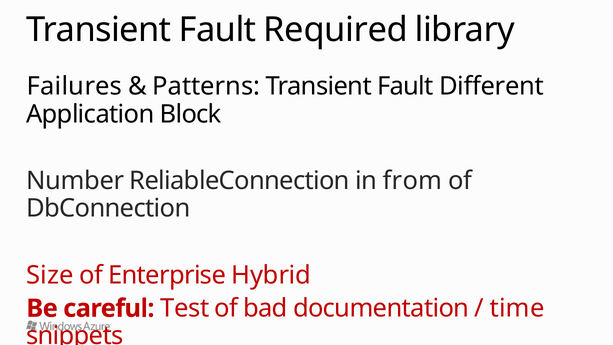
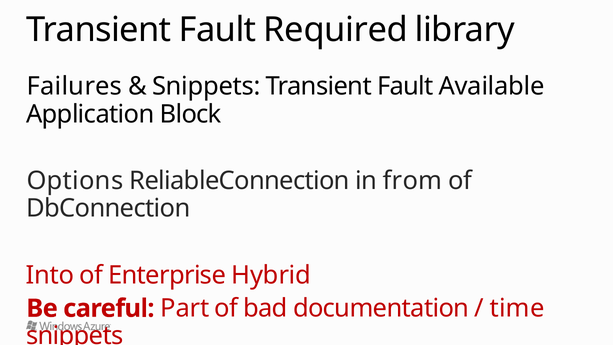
Patterns at (206, 86): Patterns -> Snippets
Different: Different -> Available
Number: Number -> Options
Size: Size -> Into
Test: Test -> Part
